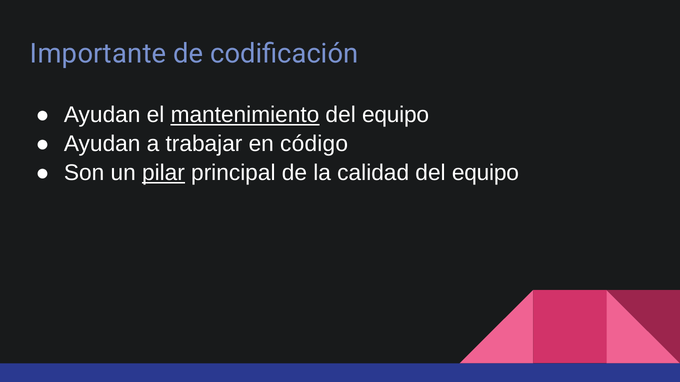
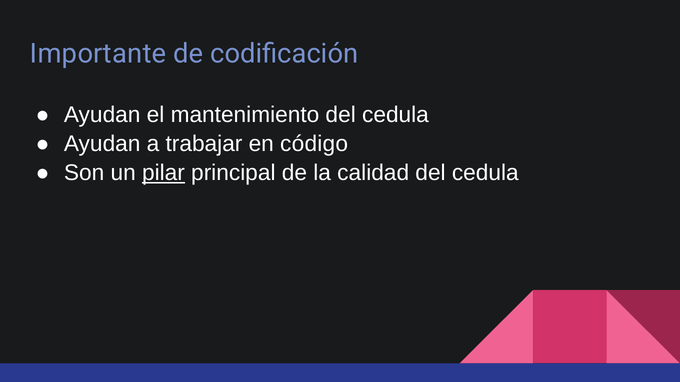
mantenimiento underline: present -> none
equipo at (396, 115): equipo -> cedula
calidad del equipo: equipo -> cedula
